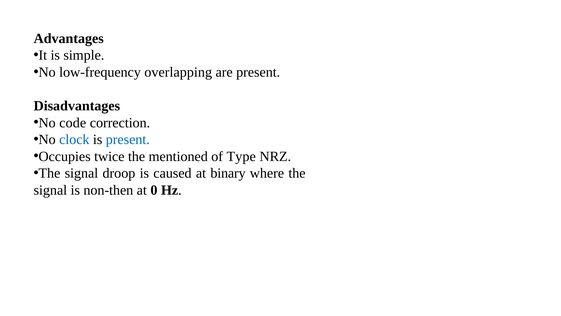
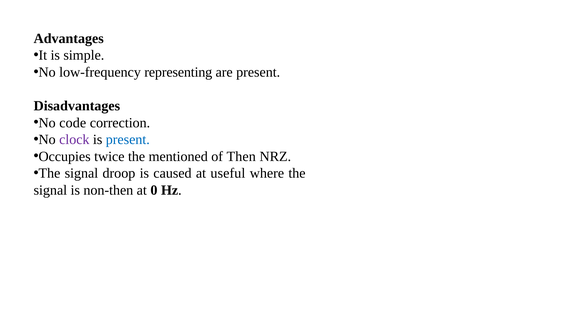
overlapping: overlapping -> representing
clock colour: blue -> purple
Type: Type -> Then
binary: binary -> useful
